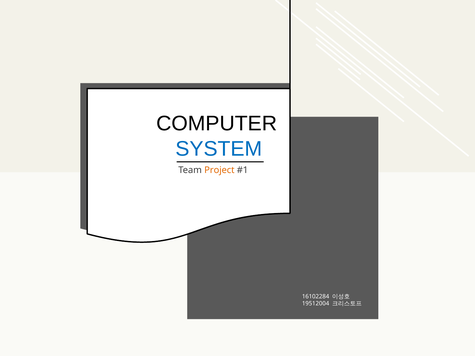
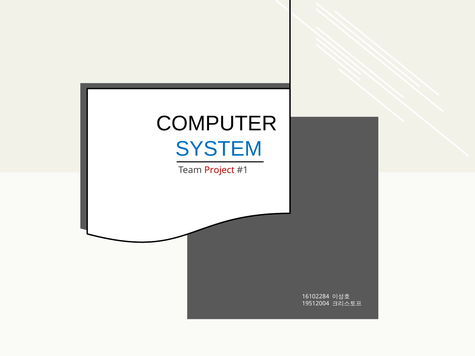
Project colour: orange -> red
